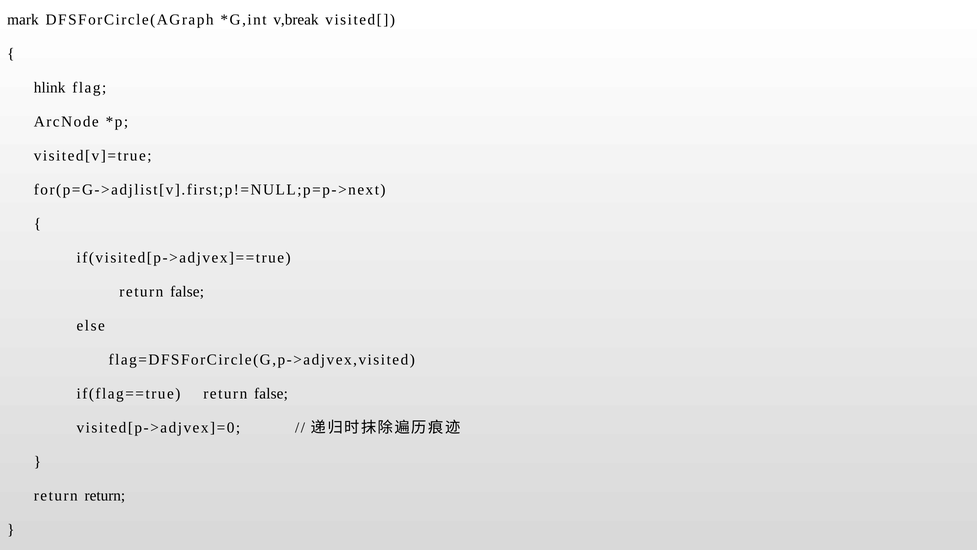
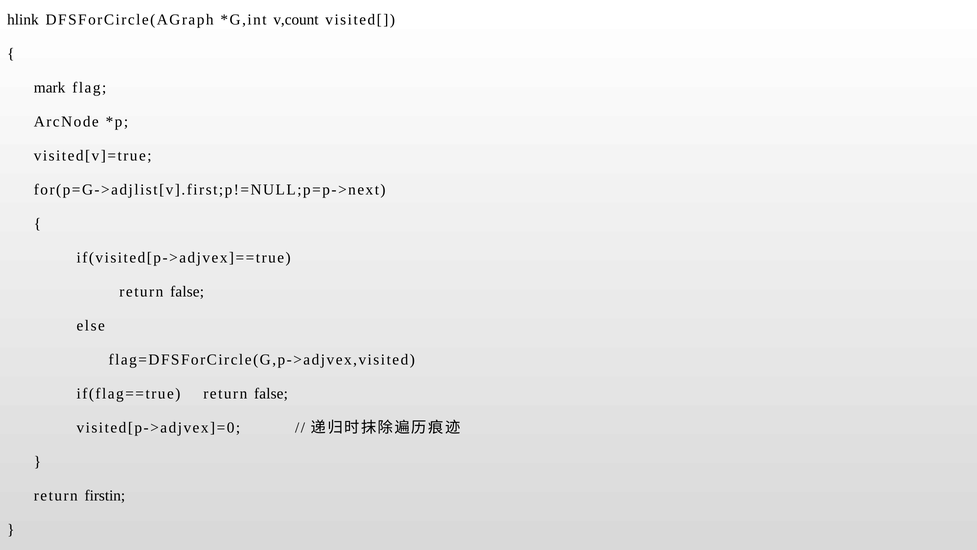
mark: mark -> hlink
v,break: v,break -> v,count
hlink: hlink -> mark
return return: return -> firstin
